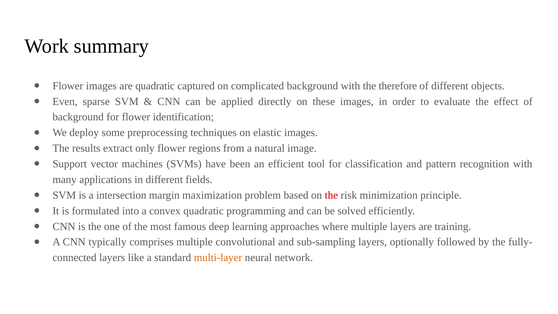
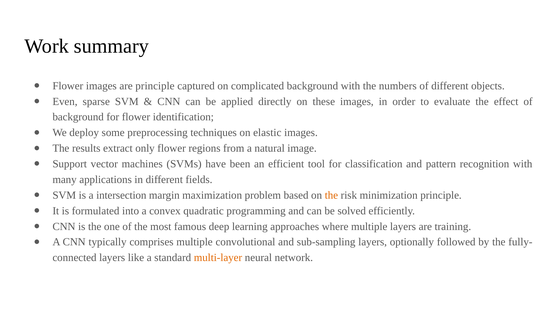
are quadratic: quadratic -> principle
therefore: therefore -> numbers
the at (331, 195) colour: red -> orange
